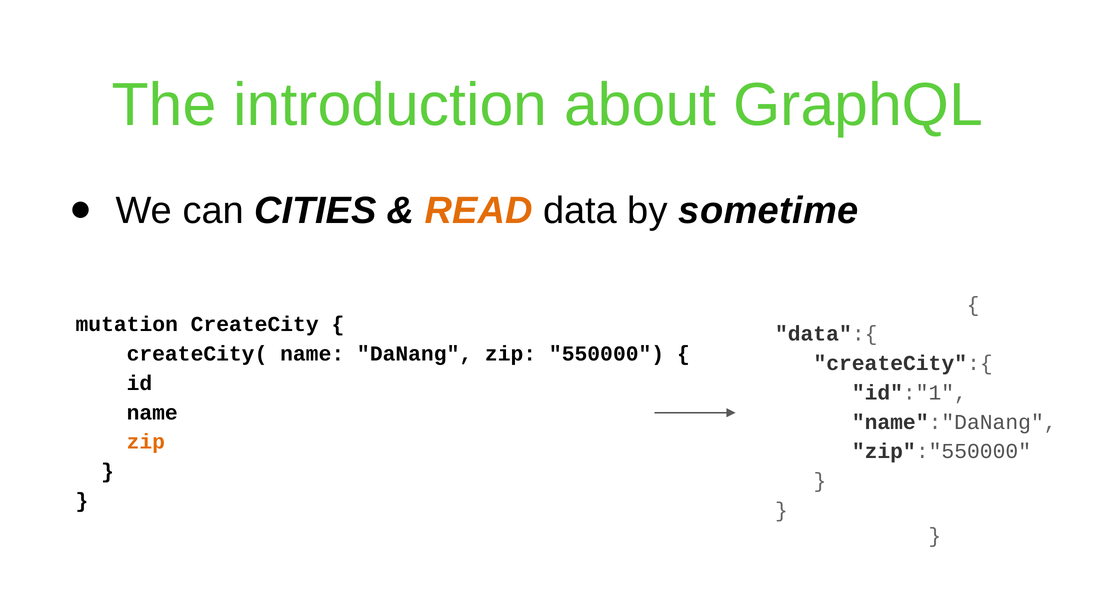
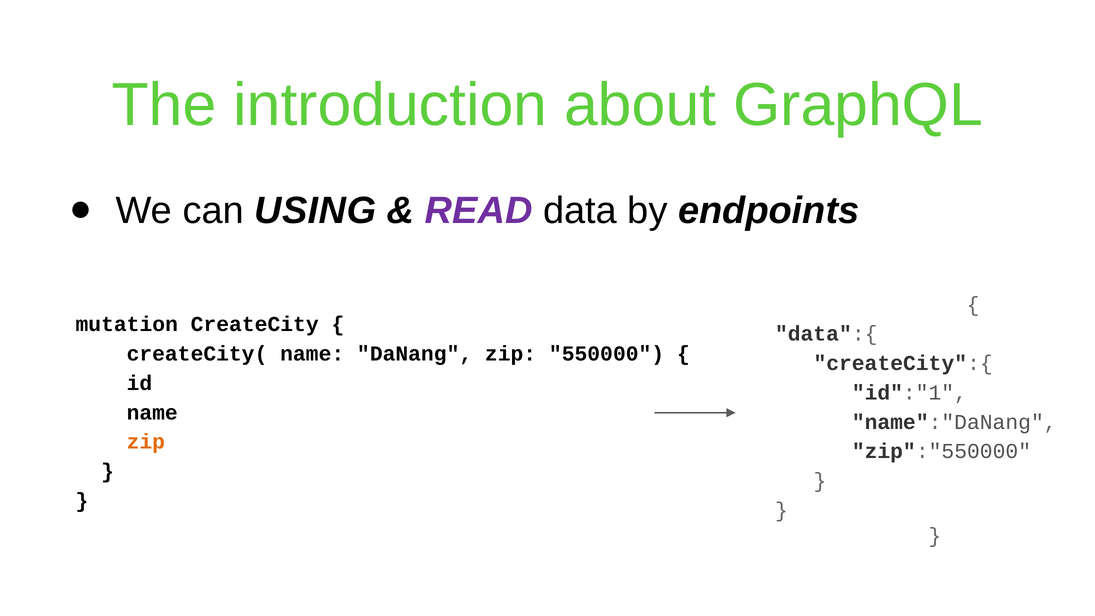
CITIES: CITIES -> USING
READ colour: orange -> purple
sometime: sometime -> endpoints
